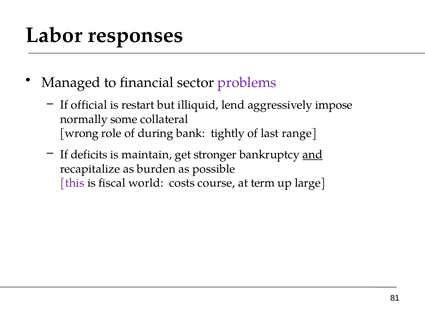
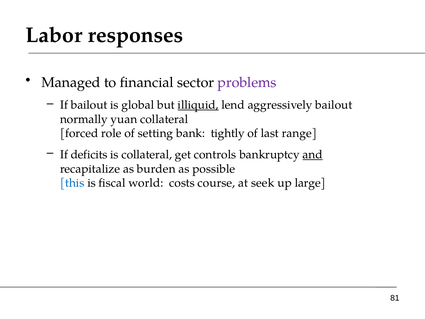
If official: official -> bailout
restart: restart -> global
illiquid underline: none -> present
aggressively impose: impose -> bailout
some: some -> yuan
wrong: wrong -> forced
during: during -> setting
is maintain: maintain -> collateral
stronger: stronger -> controls
this colour: purple -> blue
term: term -> seek
